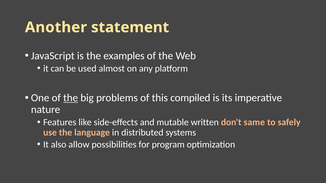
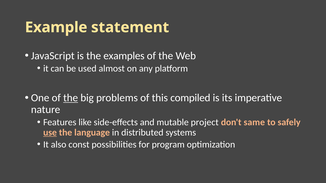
Another: Another -> Example
written: written -> project
use underline: none -> present
allow: allow -> const
